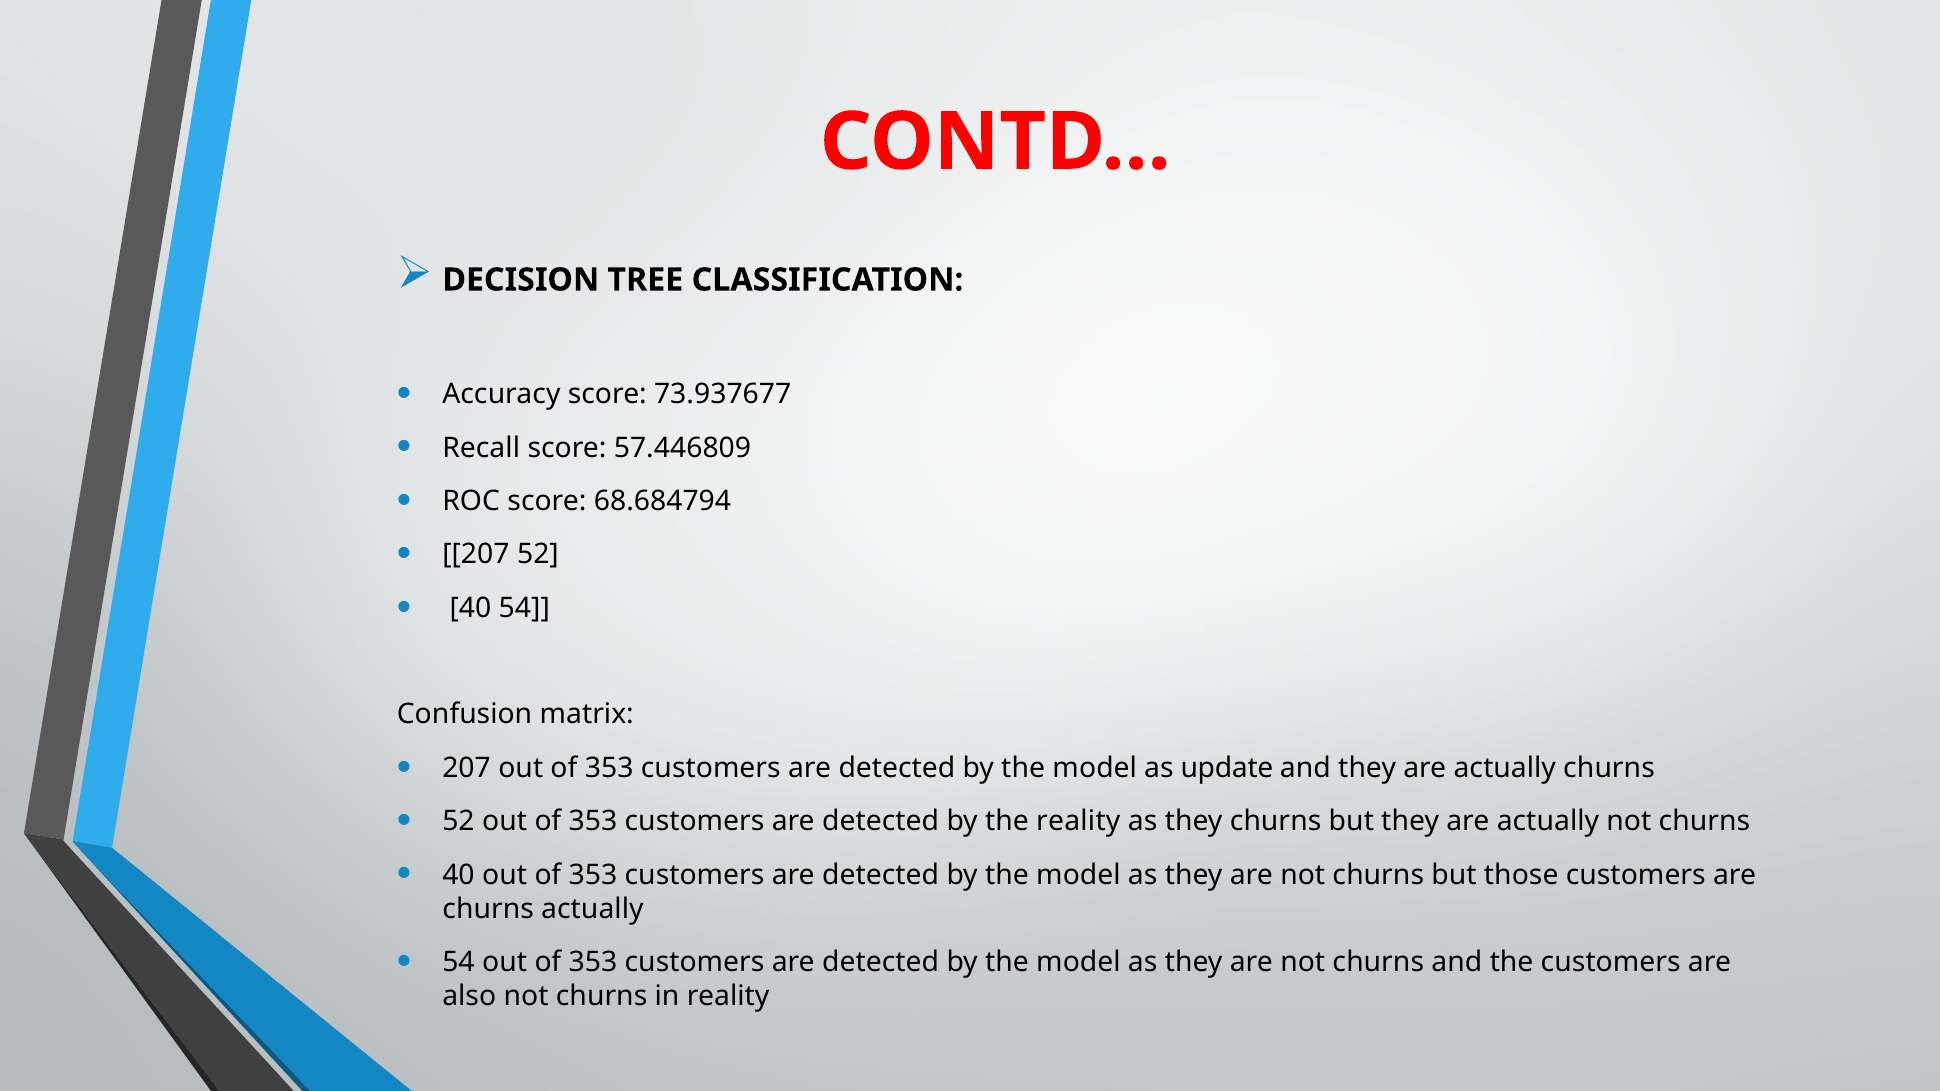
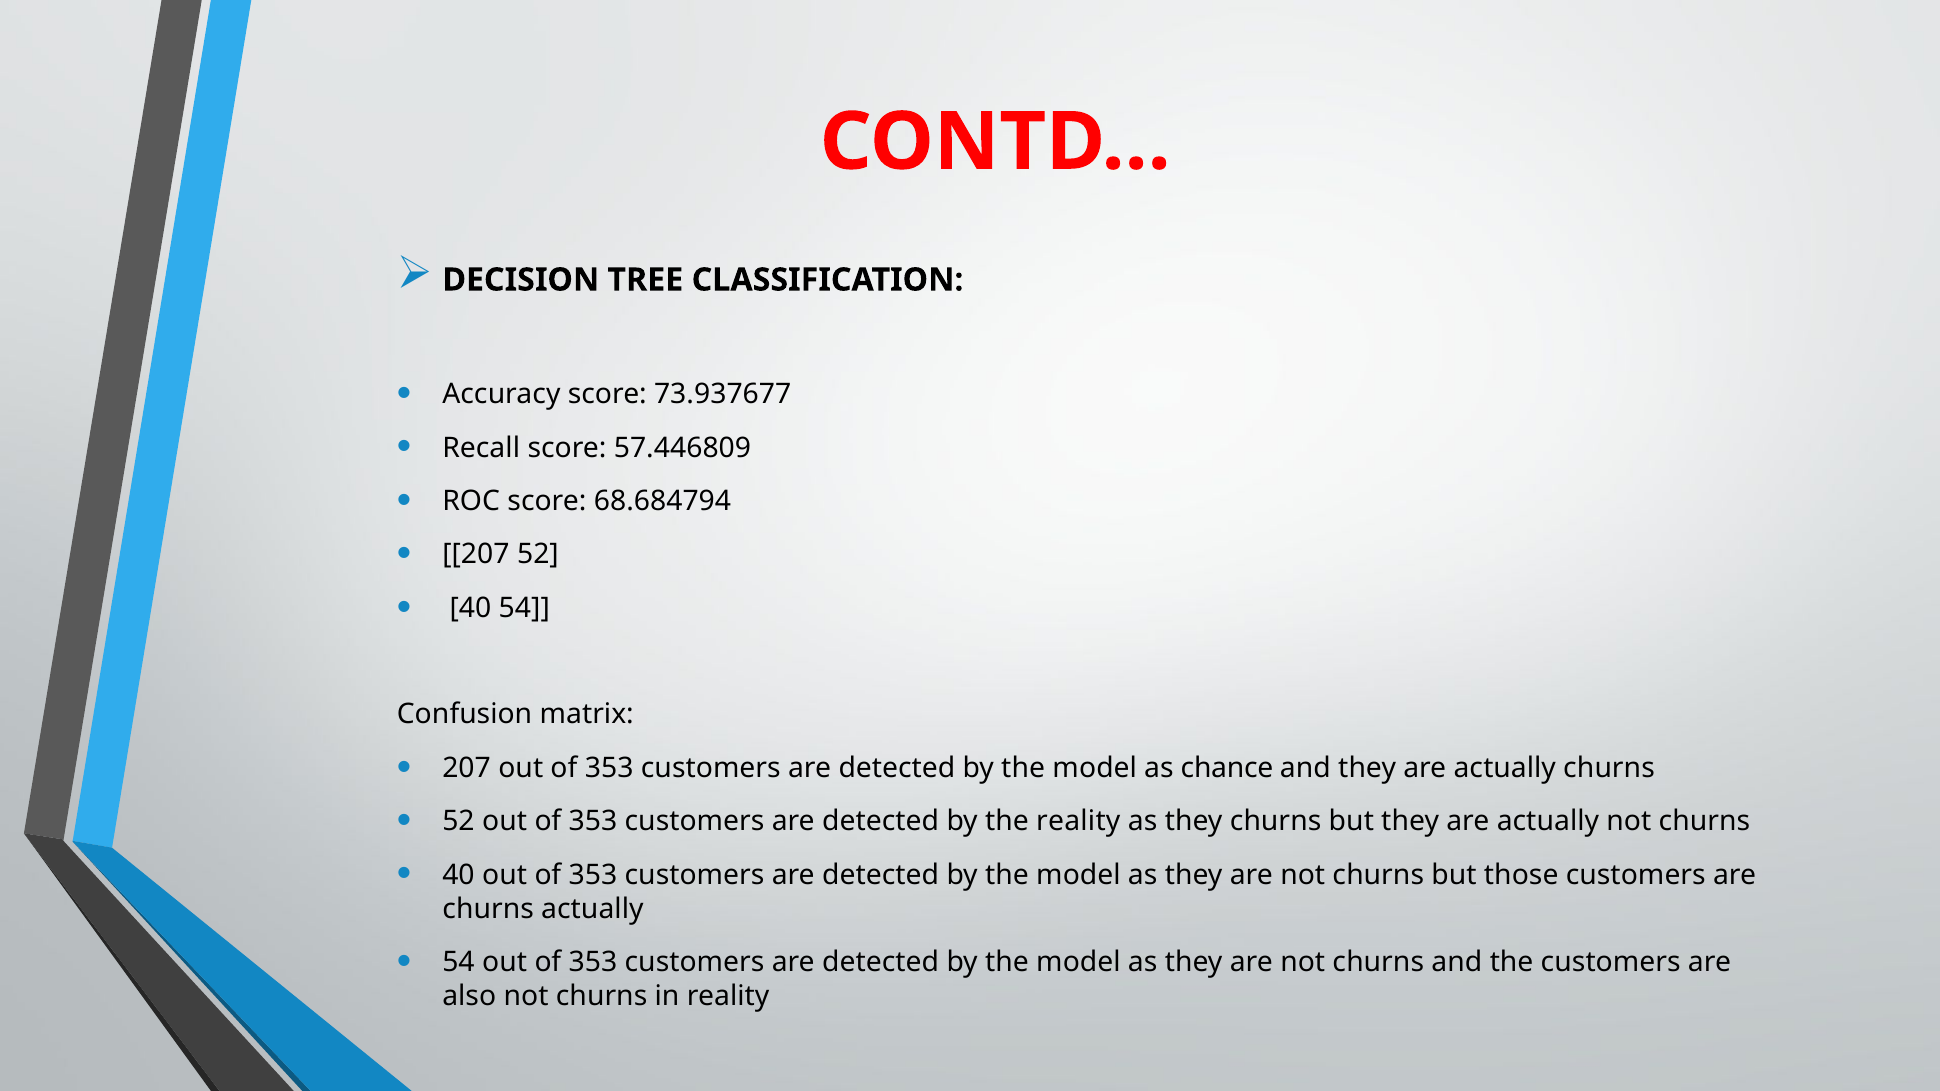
update: update -> chance
